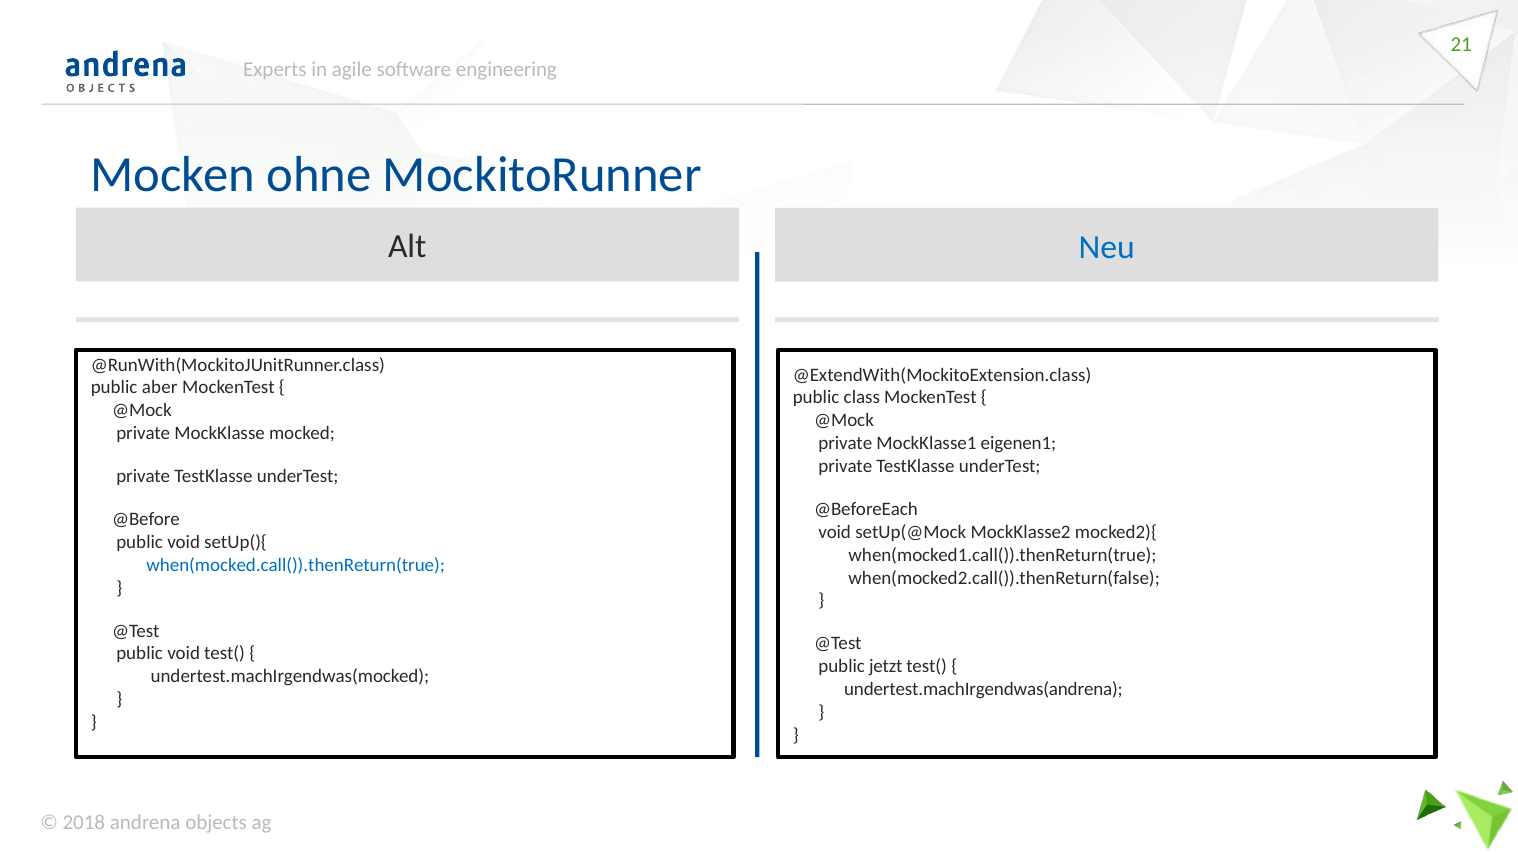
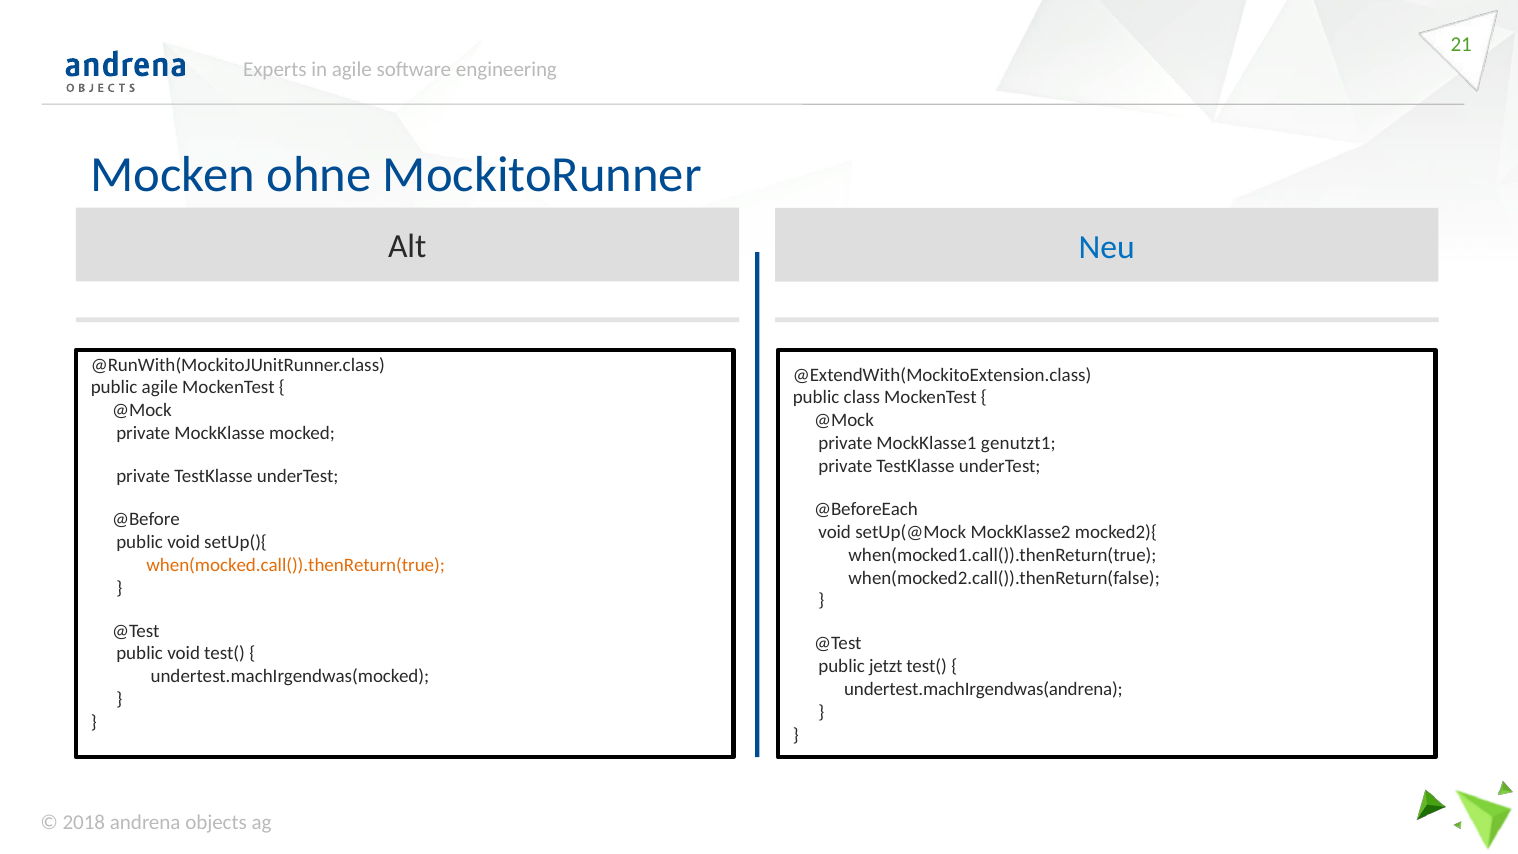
public aber: aber -> agile
eigenen1: eigenen1 -> genutzt1
when(mocked.call()).thenReturn(true colour: blue -> orange
